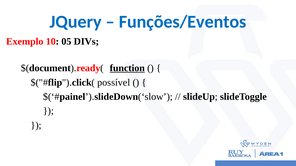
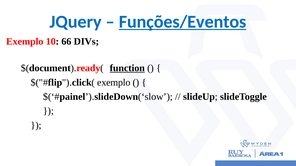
Funções/Eventos underline: none -> present
05: 05 -> 66
possível at (114, 83): possível -> exemplo
